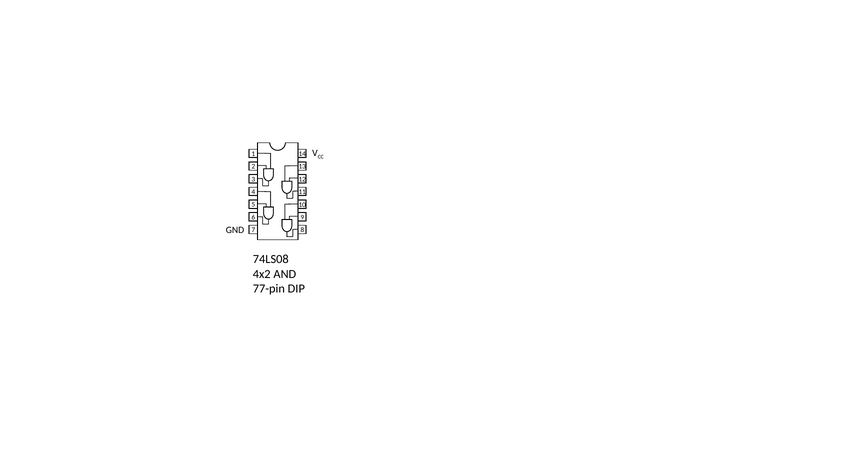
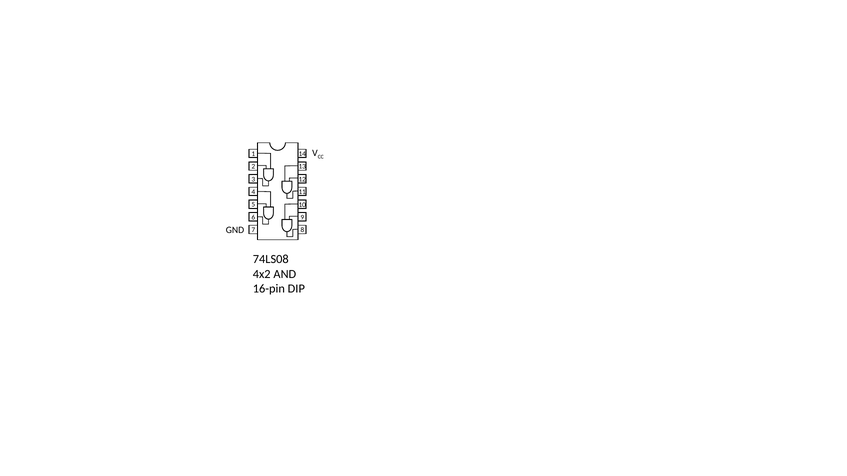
77-pin: 77-pin -> 16-pin
